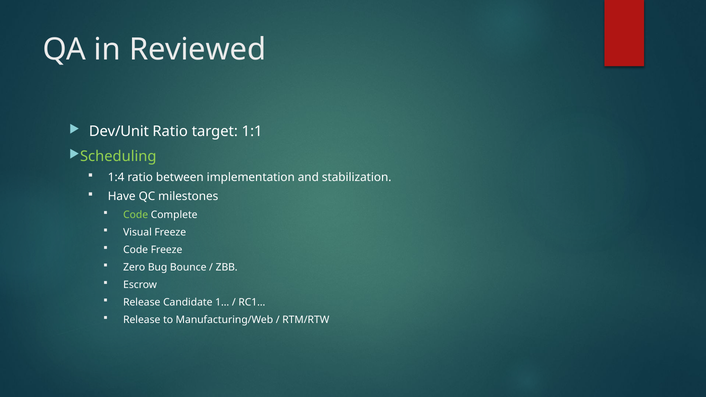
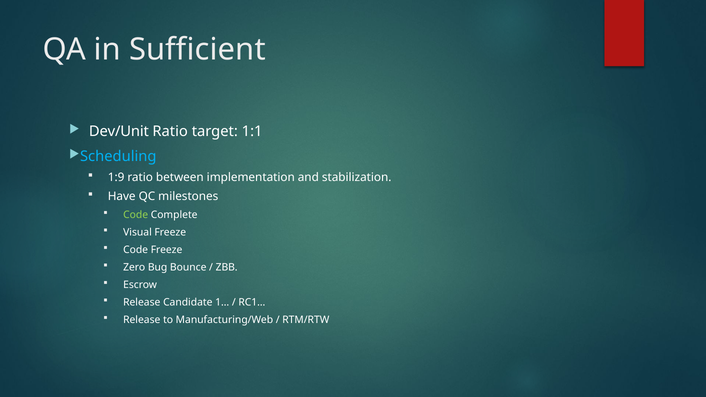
Reviewed: Reviewed -> Sufficient
Scheduling colour: light green -> light blue
1:4: 1:4 -> 1:9
